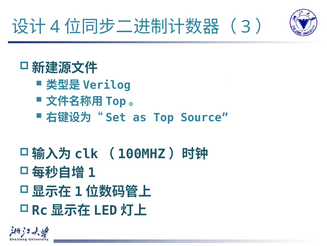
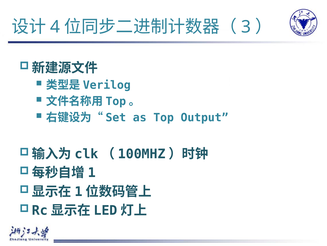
Source: Source -> Output
